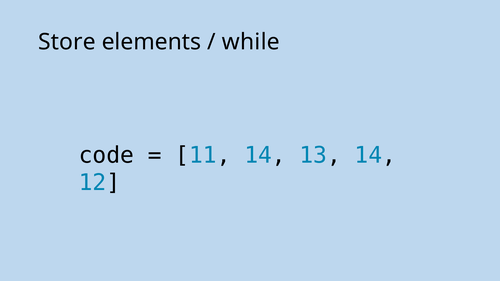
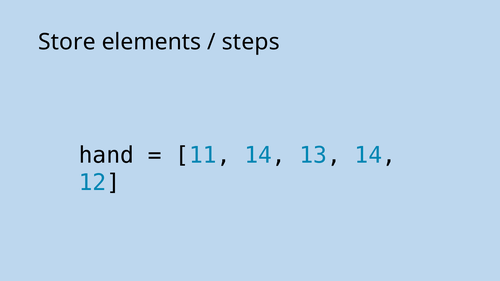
while: while -> steps
code: code -> hand
